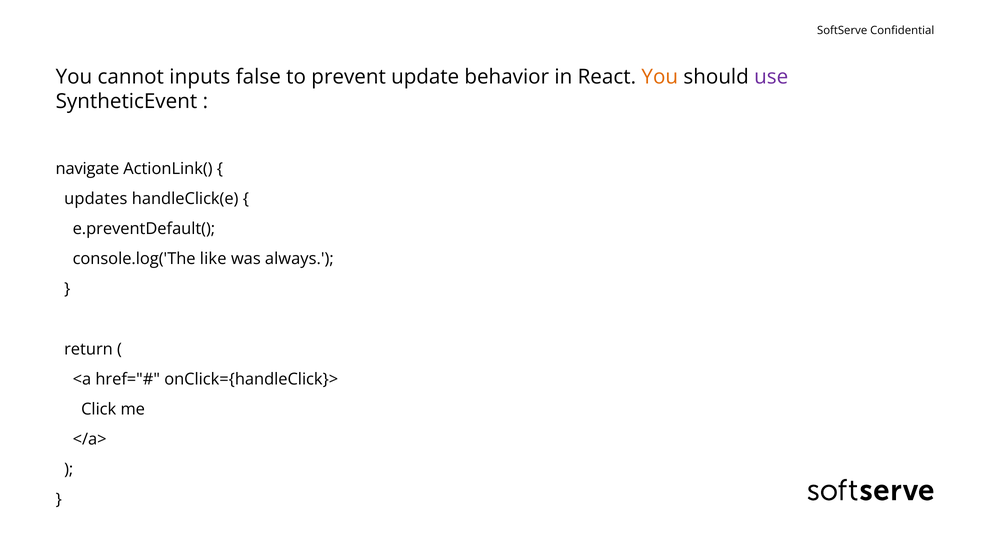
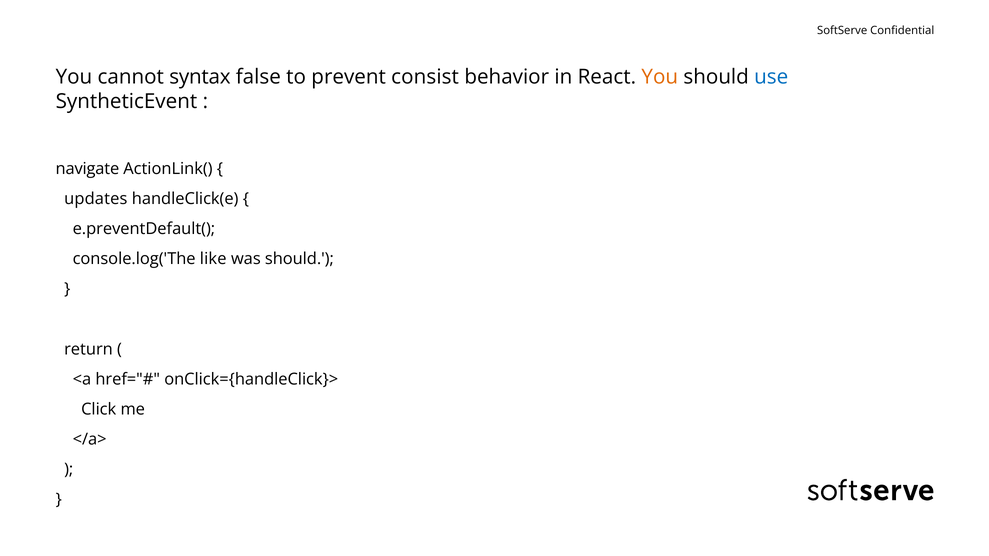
inputs: inputs -> syntax
update: update -> consist
use colour: purple -> blue
was always: always -> should
